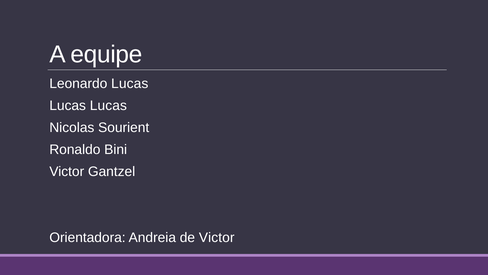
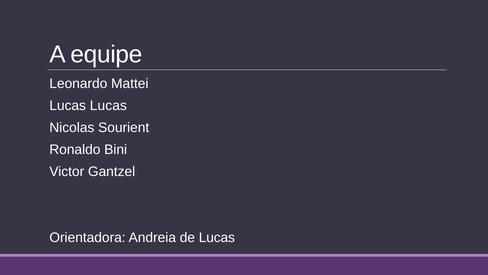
Leonardo Lucas: Lucas -> Mattei
de Victor: Victor -> Lucas
